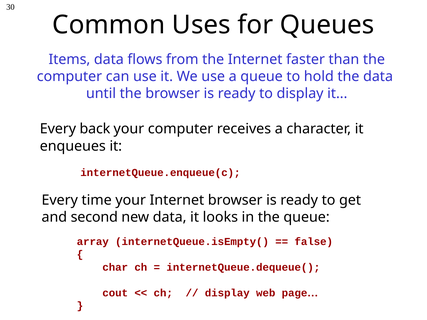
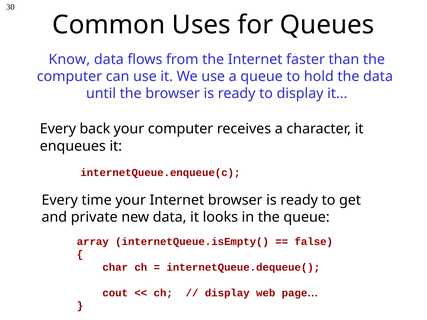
Items: Items -> Know
second: second -> private
